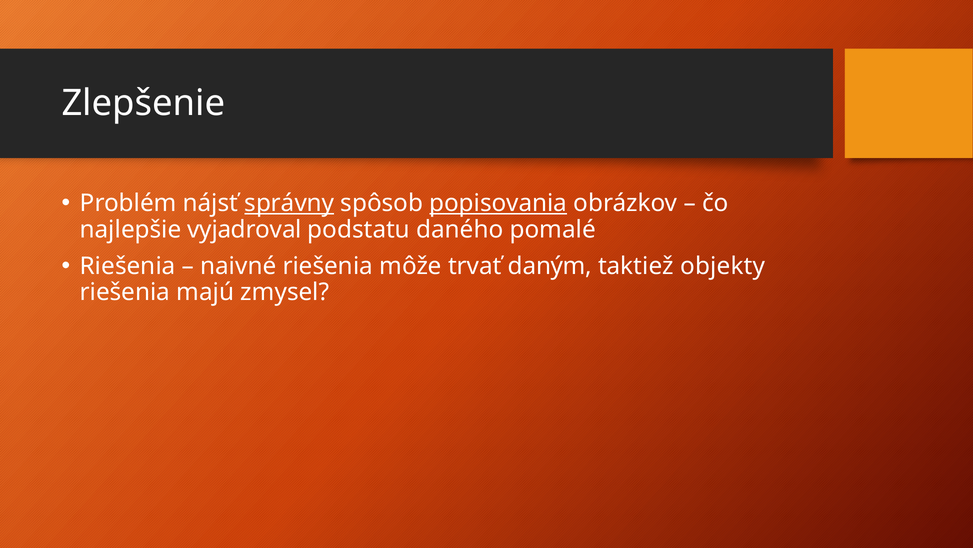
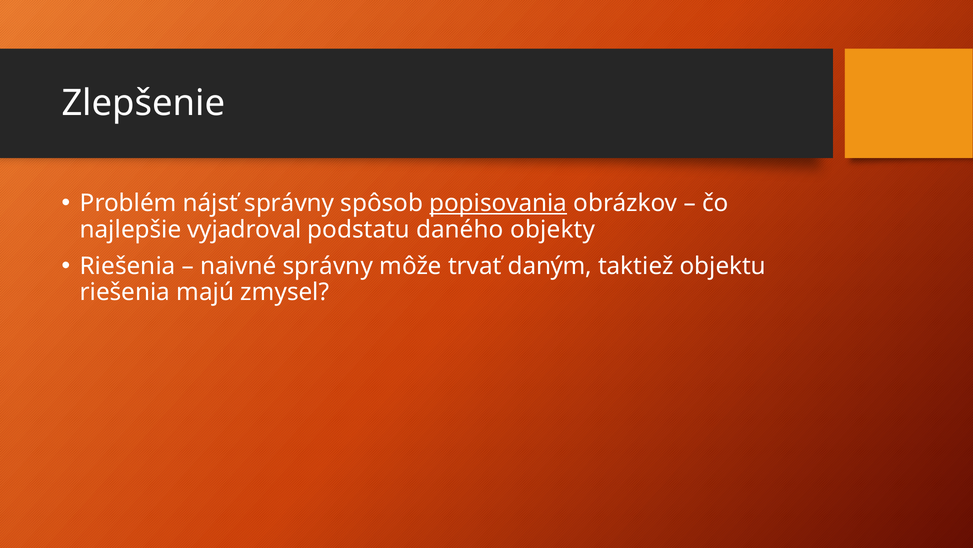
správny at (289, 203) underline: present -> none
pomalé: pomalé -> objekty
naivné riešenia: riešenia -> správny
objekty: objekty -> objektu
